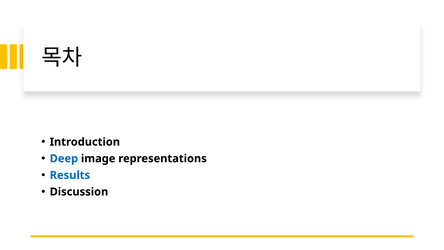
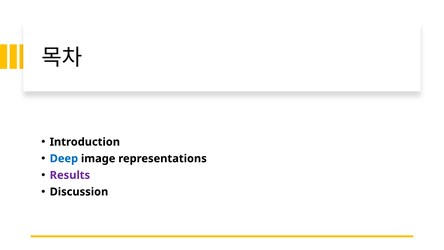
Results colour: blue -> purple
